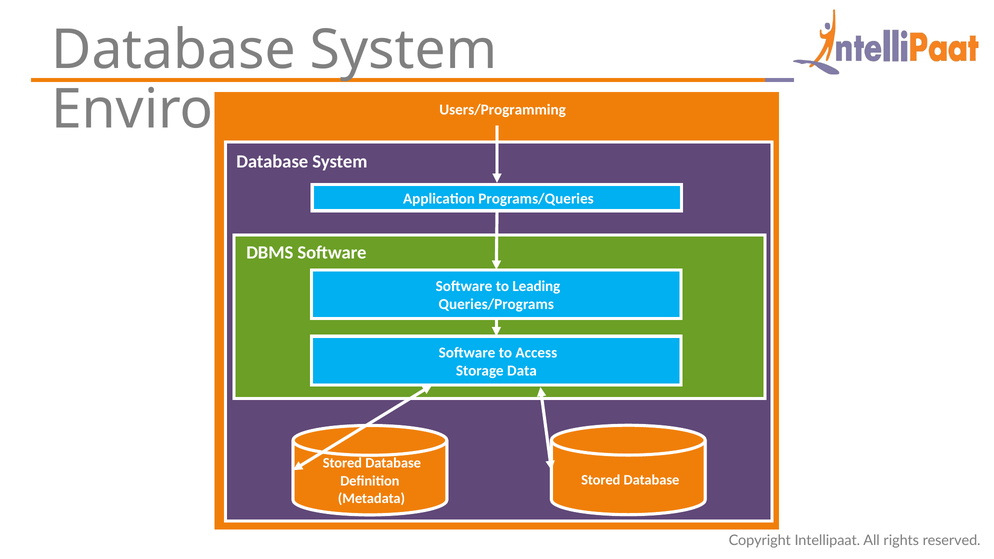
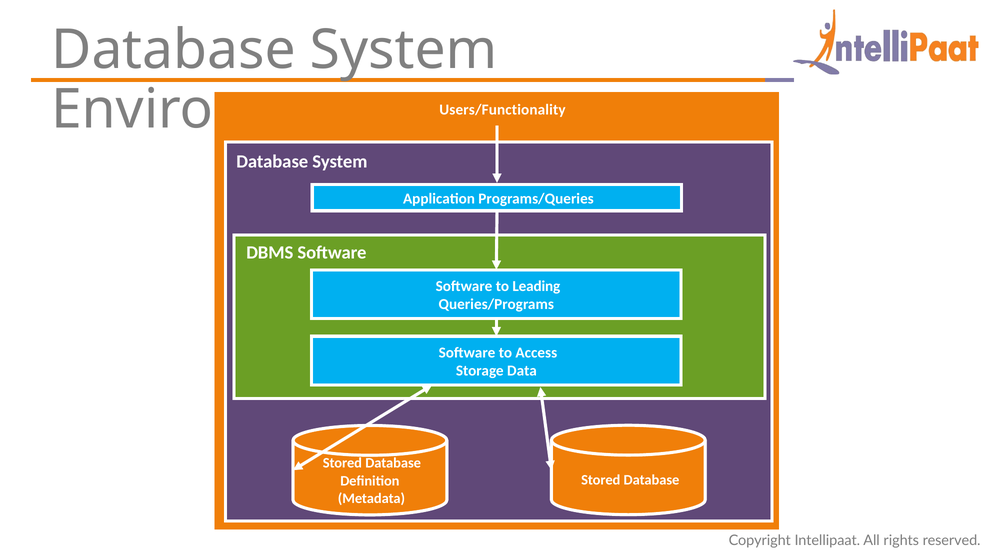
Users/Programming: Users/Programming -> Users/Functionality
